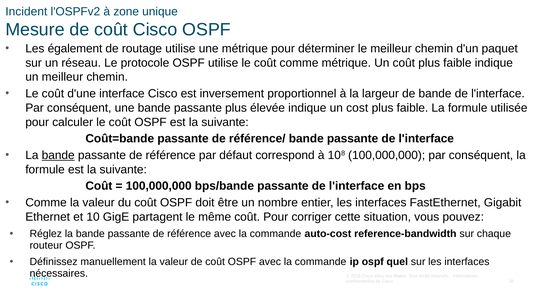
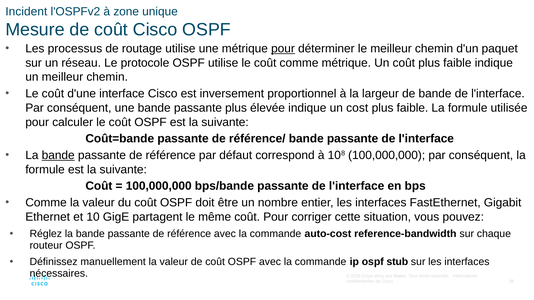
également: également -> processus
pour at (283, 49) underline: none -> present
quel: quel -> stub
